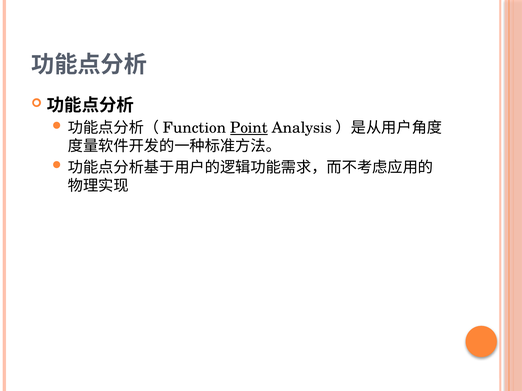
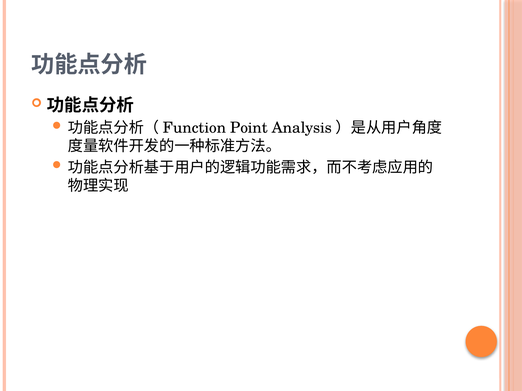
Point underline: present -> none
